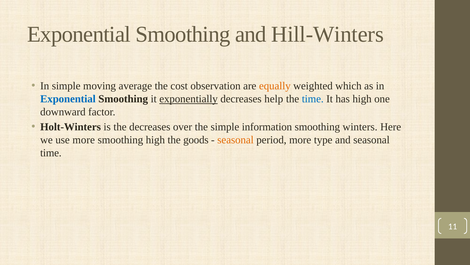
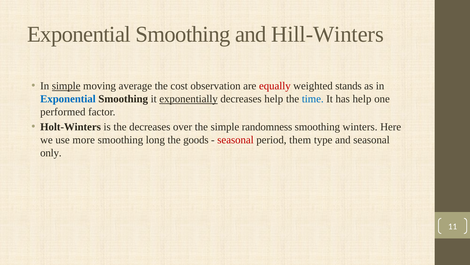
simple at (66, 86) underline: none -> present
equally colour: orange -> red
which: which -> stands
has high: high -> help
downward: downward -> performed
information: information -> randomness
smoothing high: high -> long
seasonal at (236, 140) colour: orange -> red
period more: more -> them
time at (51, 152): time -> only
